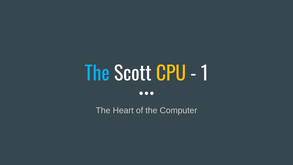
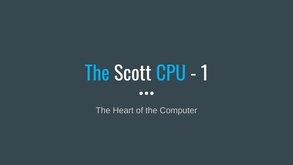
CPU colour: yellow -> light blue
